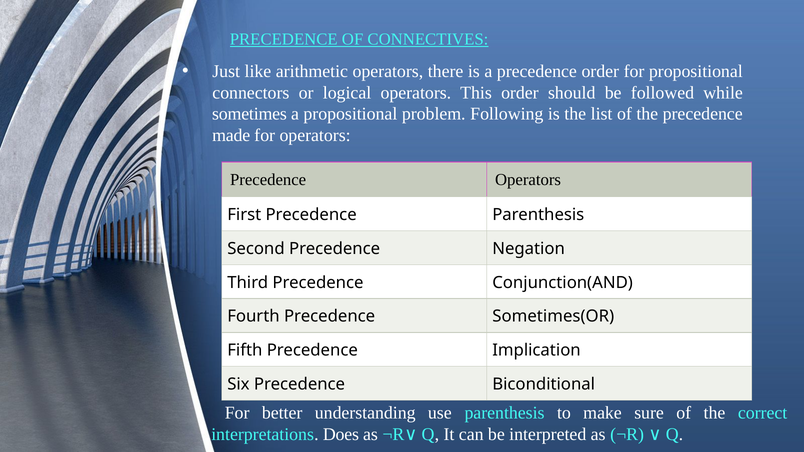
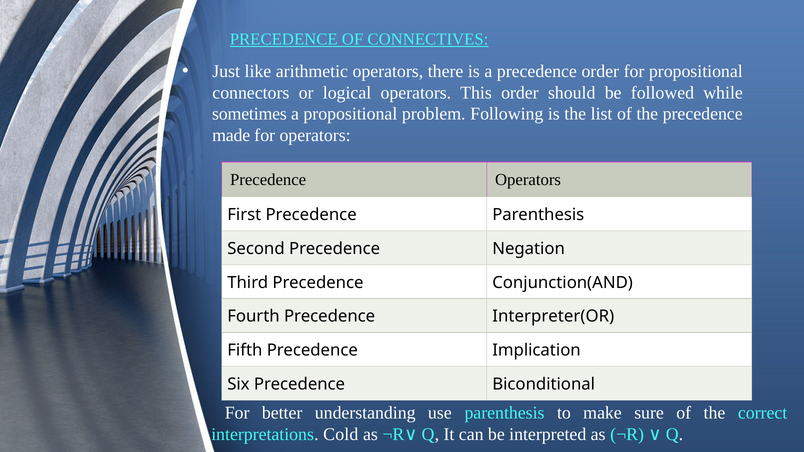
Sometimes(OR: Sometimes(OR -> Interpreter(OR
Does: Does -> Cold
